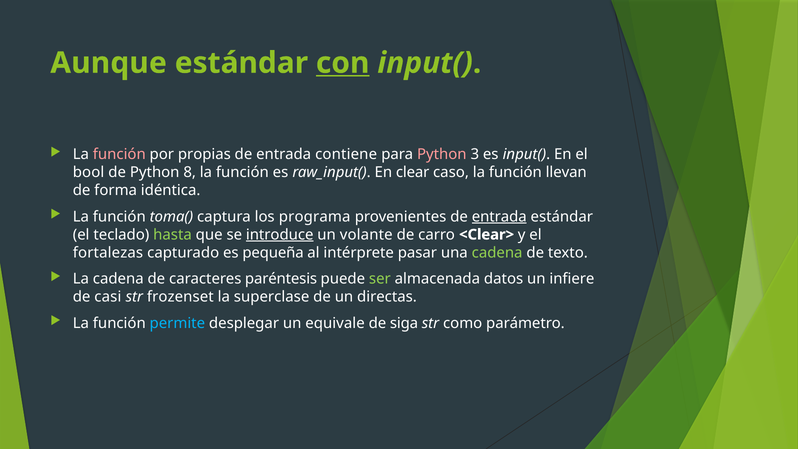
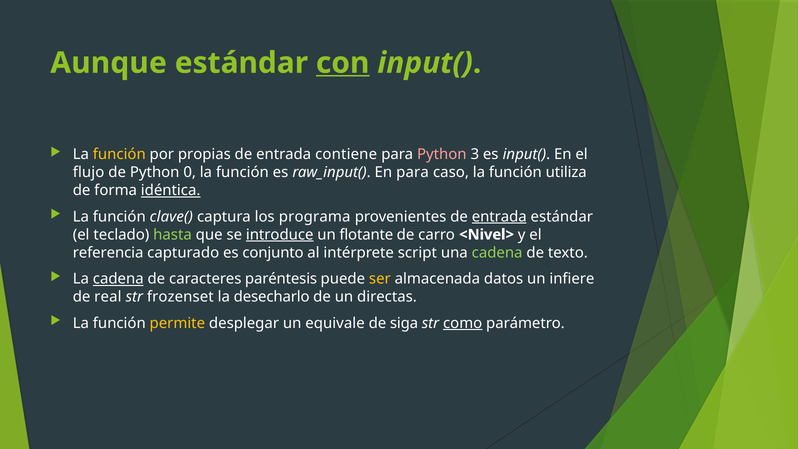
función at (119, 154) colour: pink -> yellow
bool: bool -> flujo
8: 8 -> 0
En clear: clear -> para
llevan: llevan -> utiliza
idéntica underline: none -> present
toma(: toma( -> clave(
volante: volante -> flotante
<Clear>: <Clear> -> <Nivel>
fortalezas: fortalezas -> referencia
pequeña: pequeña -> conjunto
pasar: pasar -> script
cadena at (118, 279) underline: none -> present
ser colour: light green -> yellow
casi: casi -> real
superclase: superclase -> desecharlo
permite colour: light blue -> yellow
como underline: none -> present
